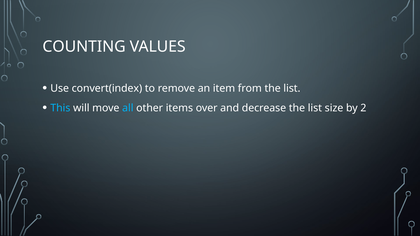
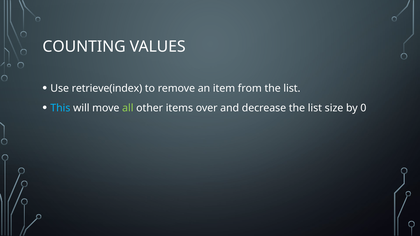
convert(index: convert(index -> retrieve(index
all colour: light blue -> light green
2: 2 -> 0
